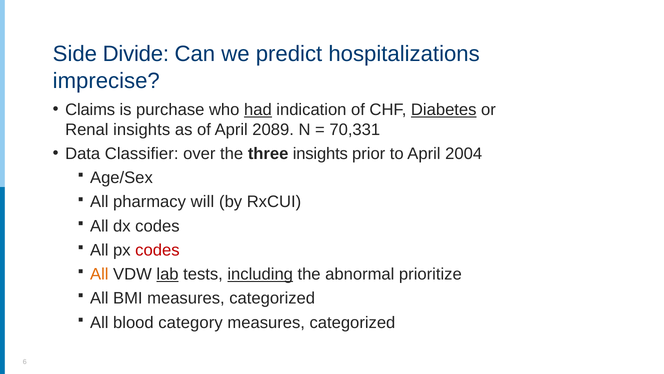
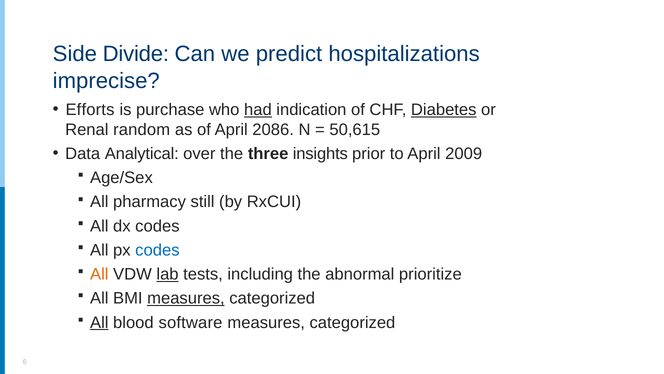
Claims: Claims -> Efforts
Renal insights: insights -> random
2089: 2089 -> 2086
70,331: 70,331 -> 50,615
Classifier: Classifier -> Analytical
2004: 2004 -> 2009
will: will -> still
codes at (157, 250) colour: red -> blue
including underline: present -> none
measures at (186, 298) underline: none -> present
All at (99, 322) underline: none -> present
category: category -> software
